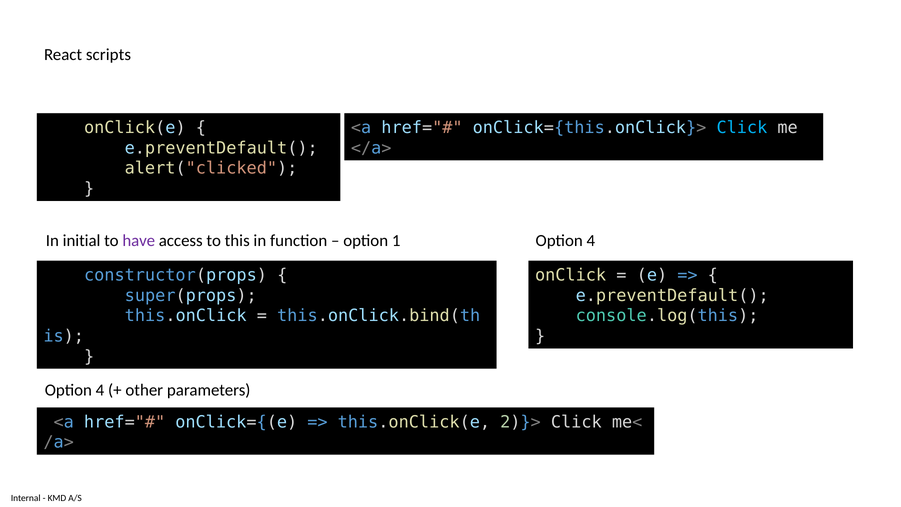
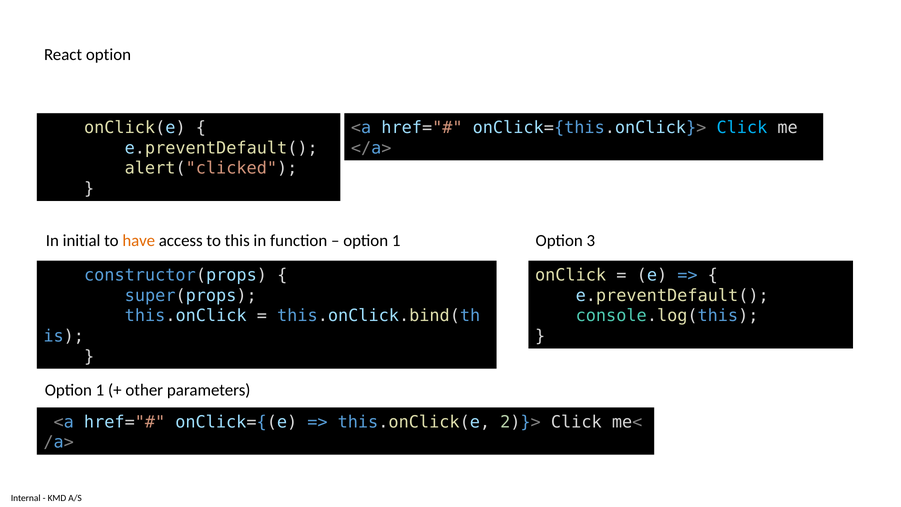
React scripts: scripts -> option
have colour: purple -> orange
4 at (591, 241): 4 -> 3
4 at (100, 390): 4 -> 1
